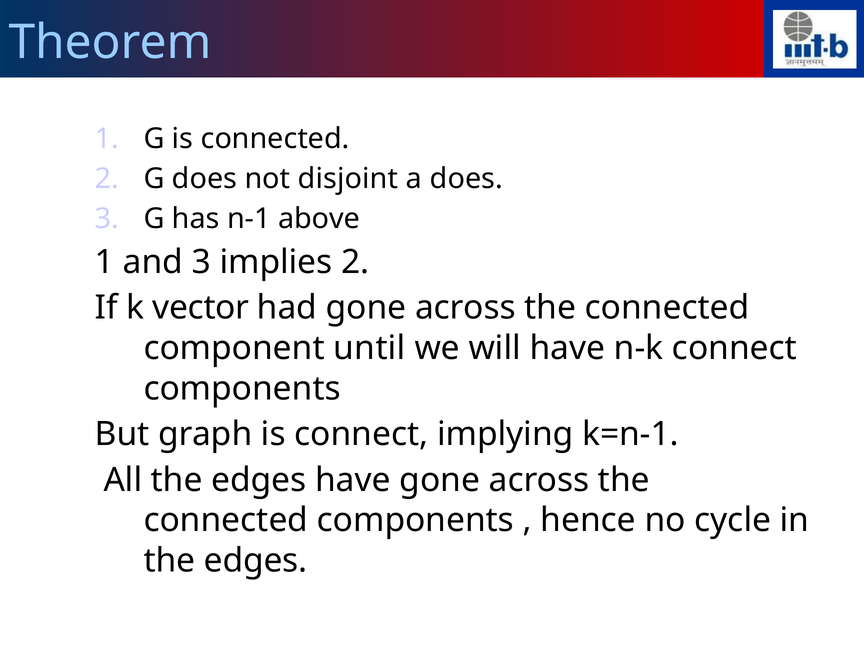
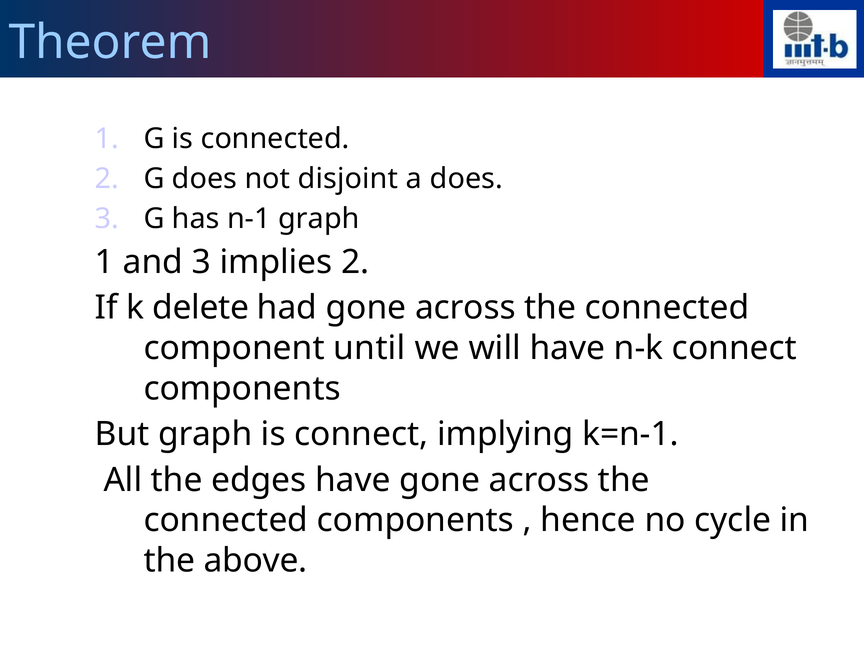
n-1 above: above -> graph
vector: vector -> delete
edges at (256, 561): edges -> above
